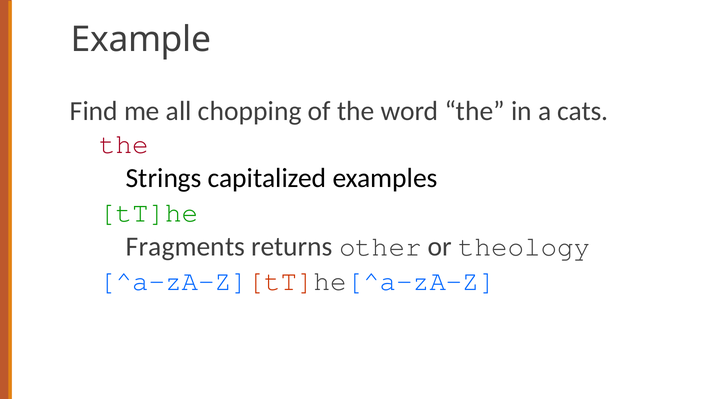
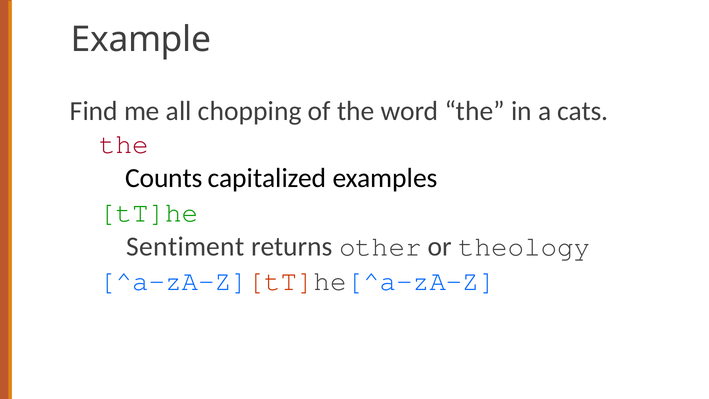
Strings: Strings -> Counts
Fragments: Fragments -> Sentiment
